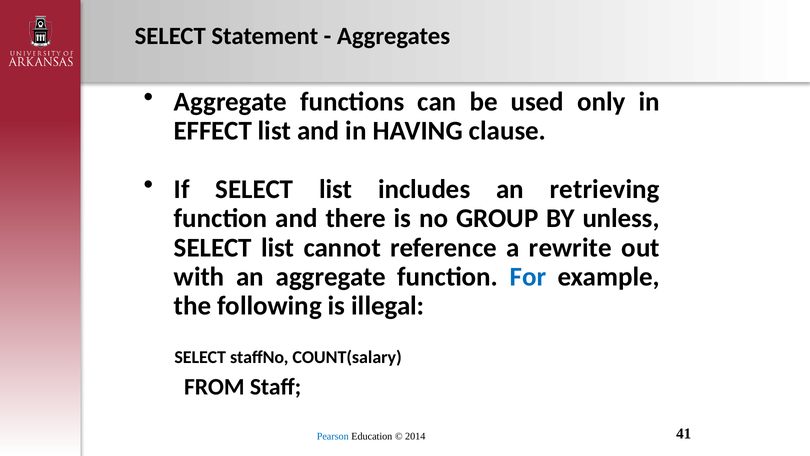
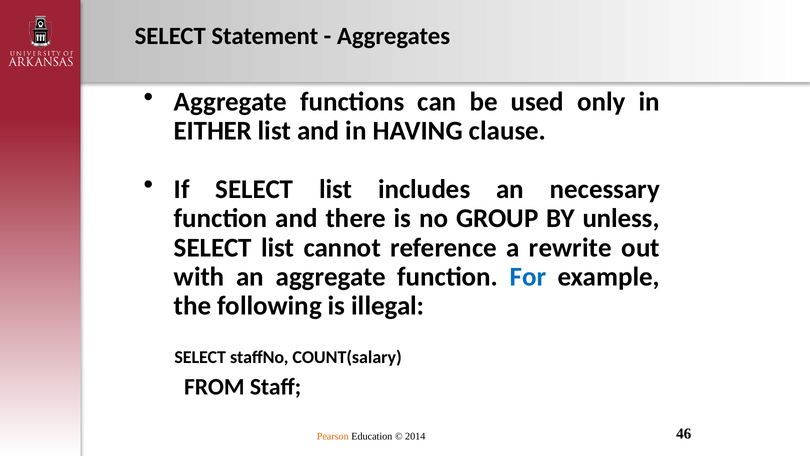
EFFECT: EFFECT -> EITHER
retrieving: retrieving -> necessary
Pearson colour: blue -> orange
41: 41 -> 46
